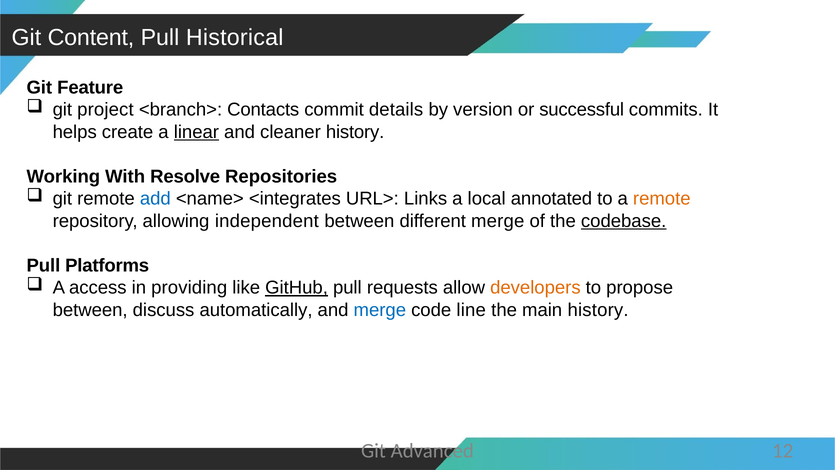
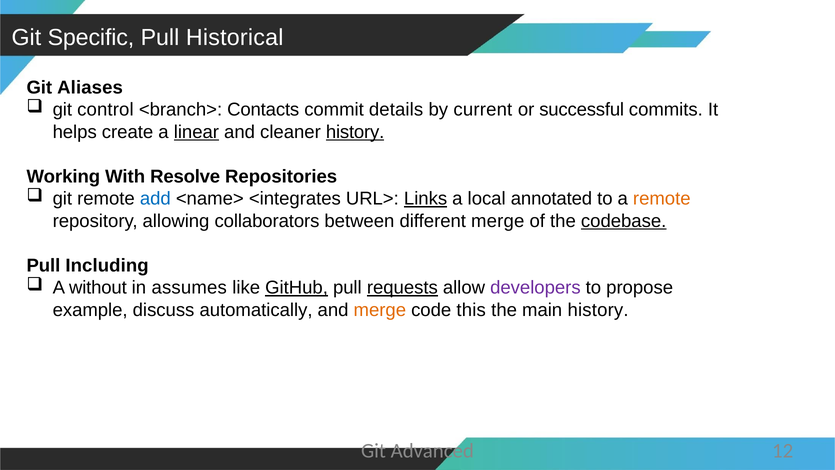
Content: Content -> Specific
Feature: Feature -> Aliases
project: project -> control
version: version -> current
history at (355, 132) underline: none -> present
Links underline: none -> present
independent: independent -> collaborators
Platforms: Platforms -> Including
access: access -> without
providing: providing -> assumes
requests underline: none -> present
developers colour: orange -> purple
between at (90, 310): between -> example
merge at (380, 310) colour: blue -> orange
line: line -> this
